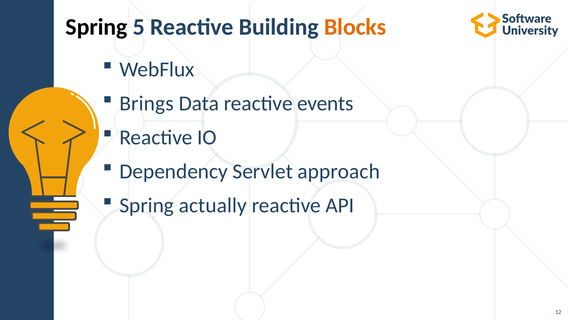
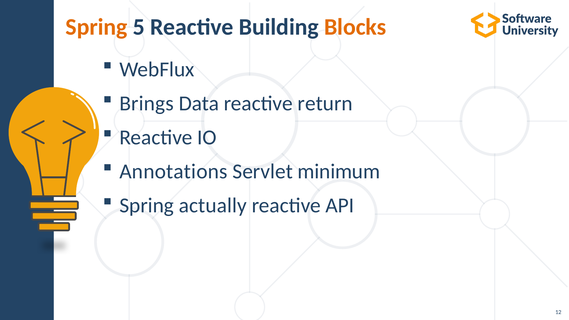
Spring at (97, 27) colour: black -> orange
events: events -> return
Dependency: Dependency -> Annotations
approach: approach -> minimum
